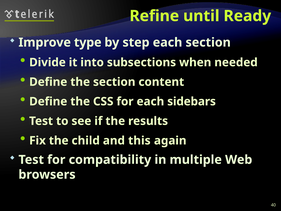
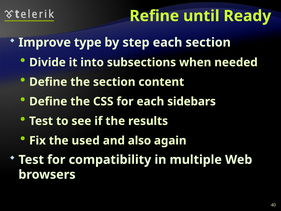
child: child -> used
this: this -> also
